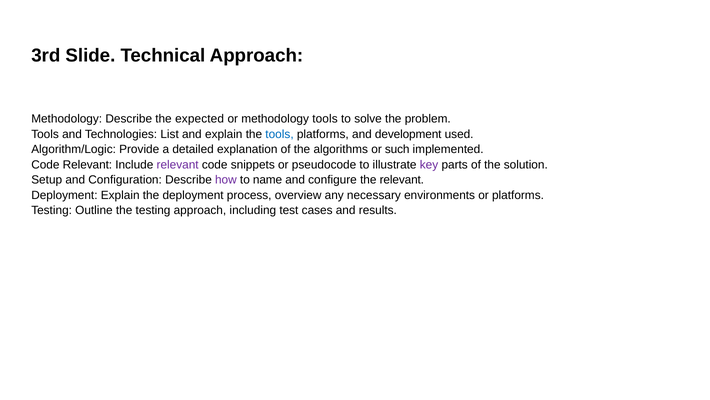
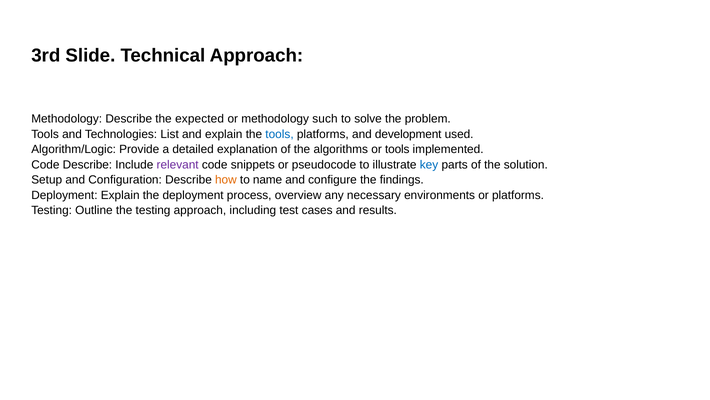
methodology tools: tools -> such
or such: such -> tools
Code Relevant: Relevant -> Describe
key colour: purple -> blue
how colour: purple -> orange
the relevant: relevant -> findings
